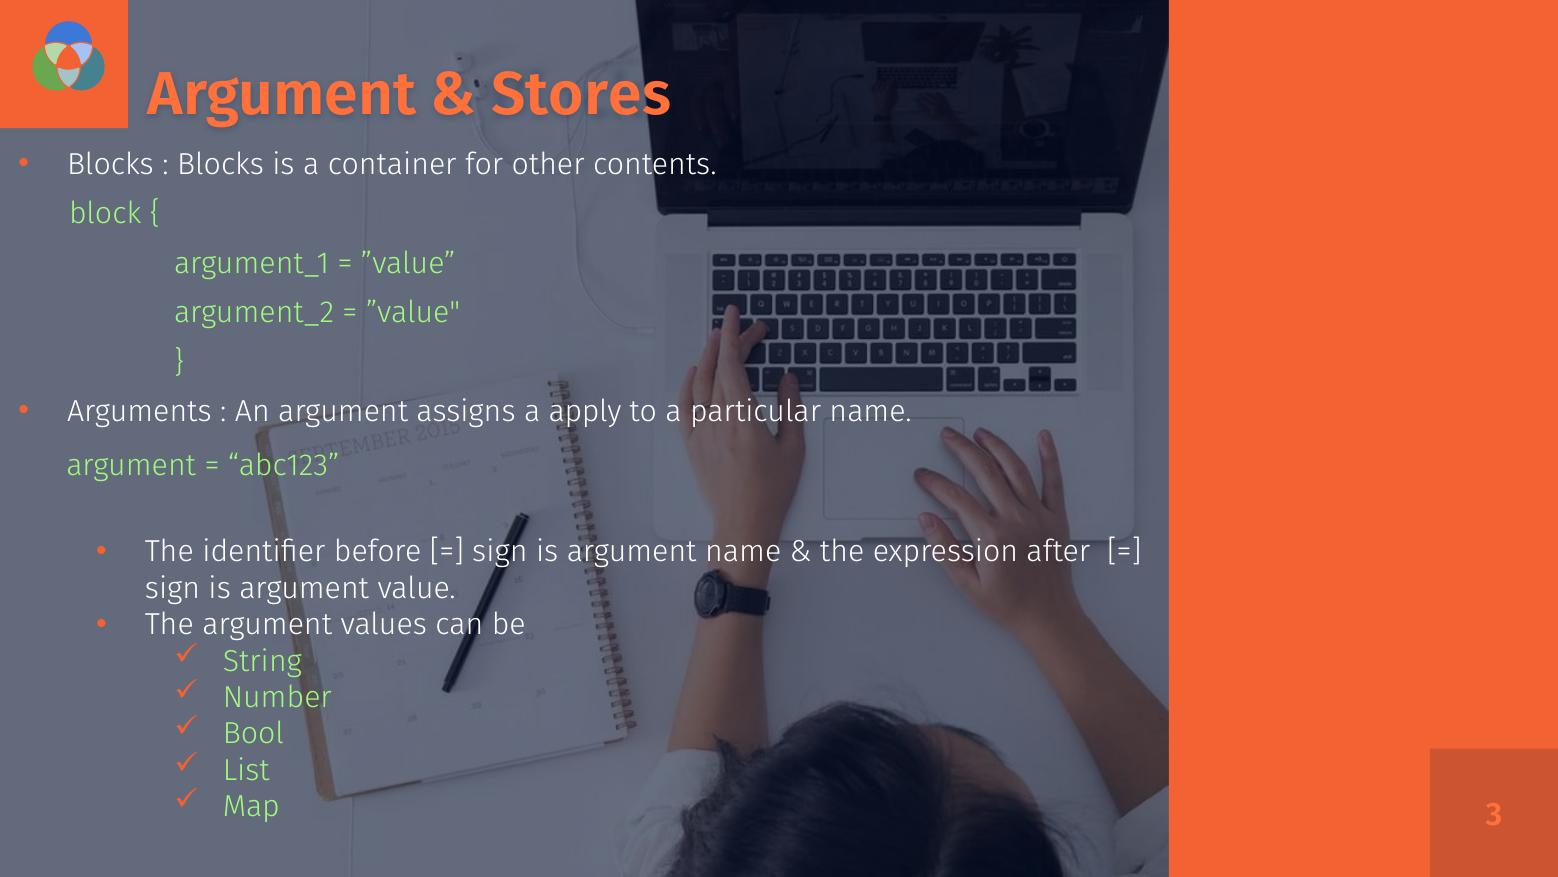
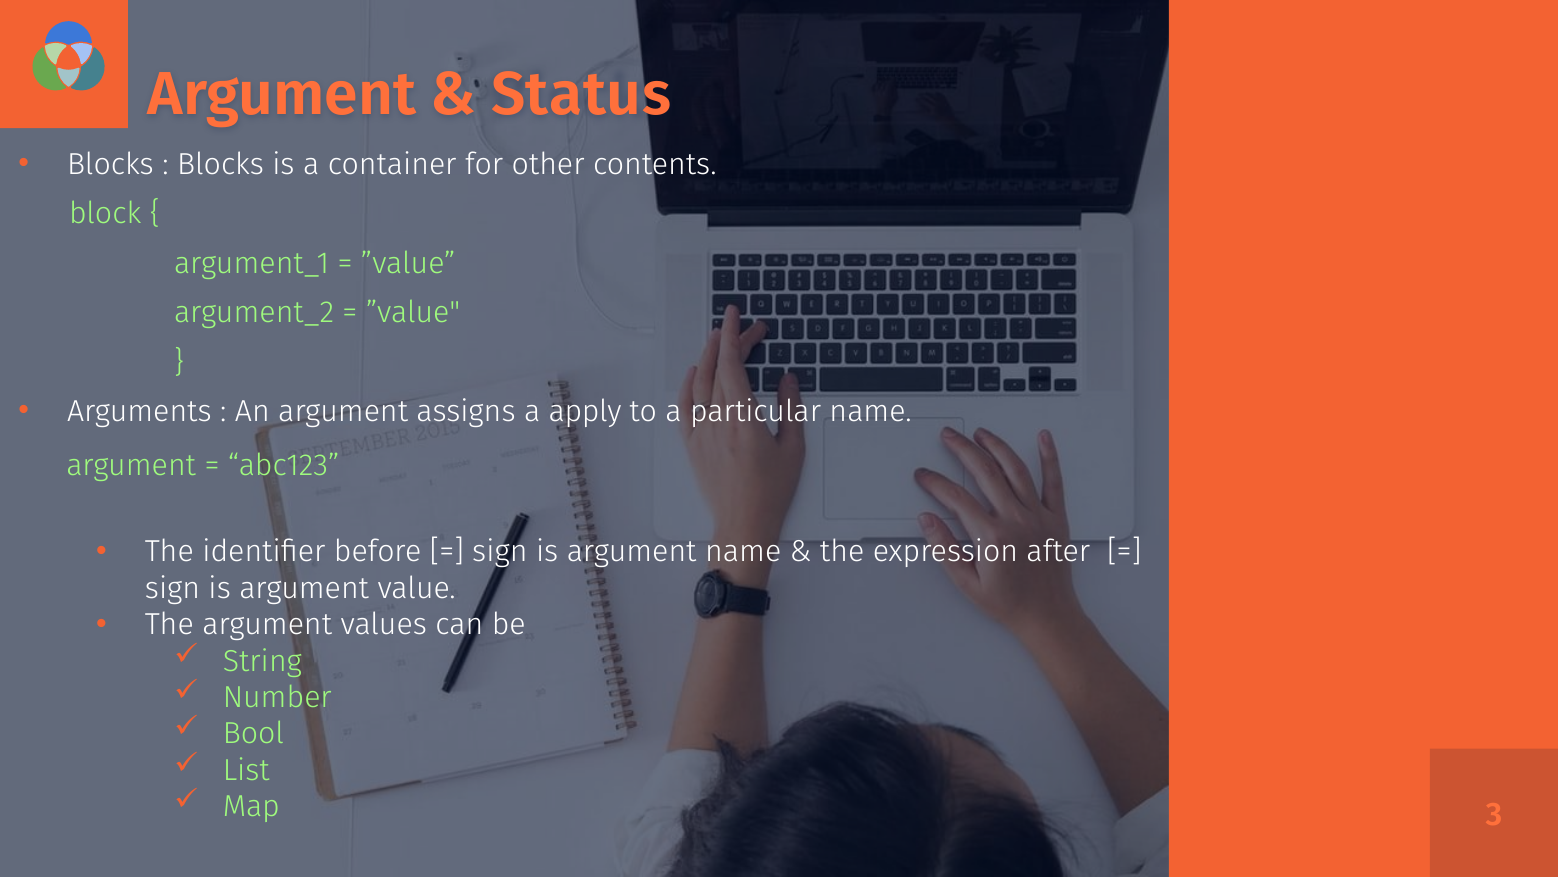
Stores: Stores -> Status
